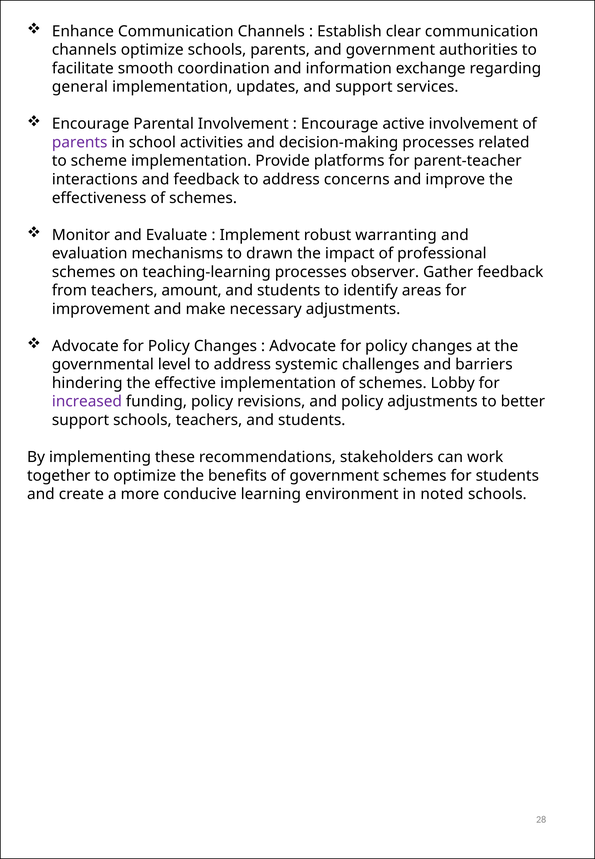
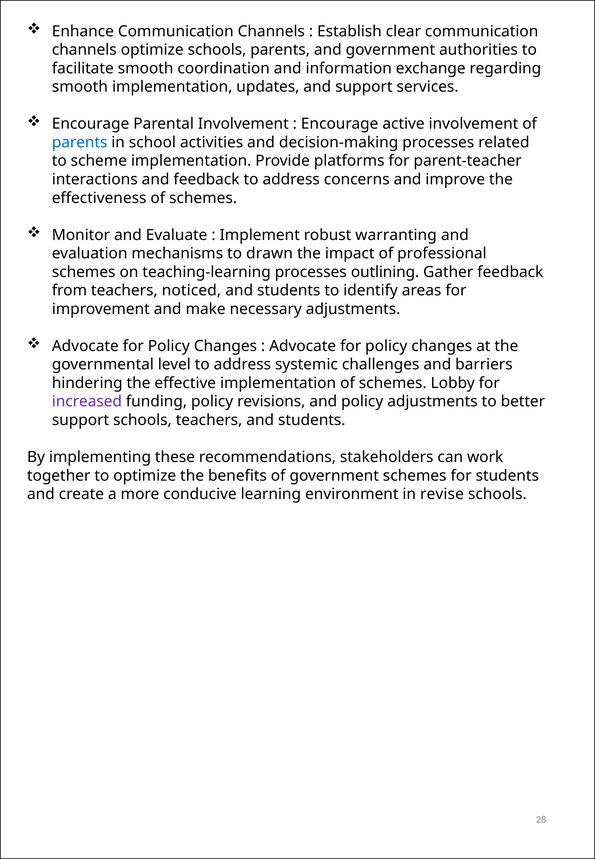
general at (80, 87): general -> smooth
parents at (80, 142) colour: purple -> blue
observer: observer -> outlining
amount: amount -> noticed
noted: noted -> revise
